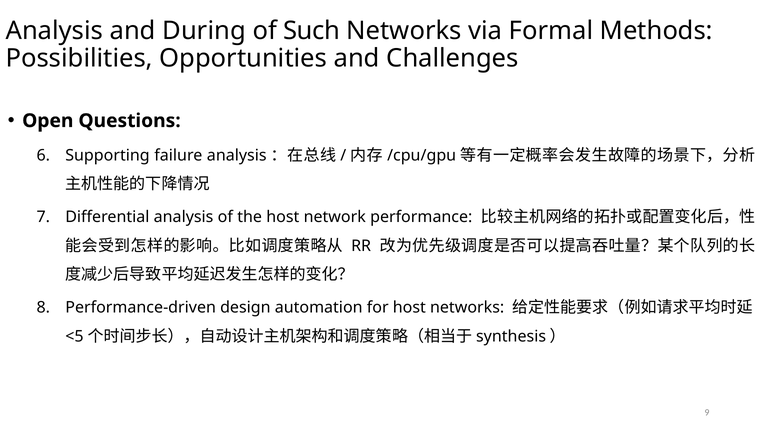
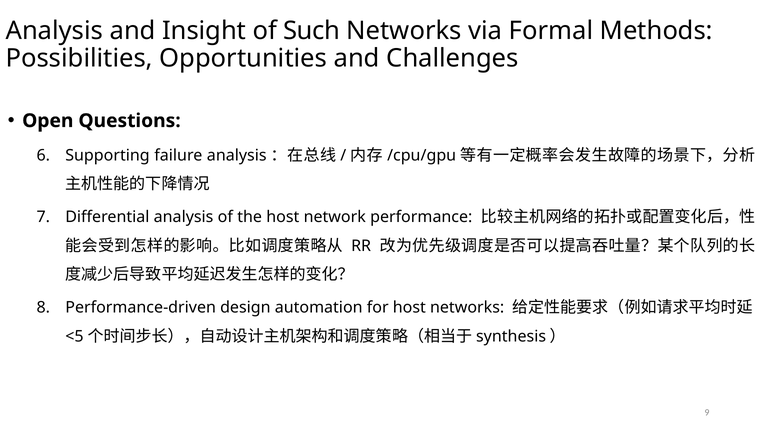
During: During -> Insight
